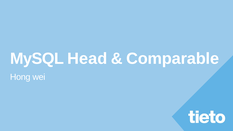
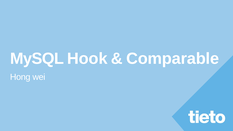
Head: Head -> Hook
